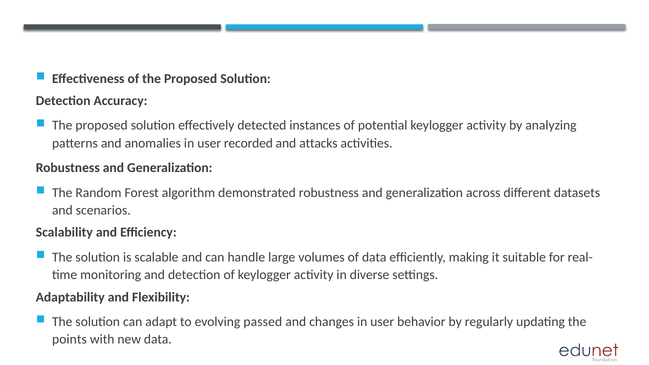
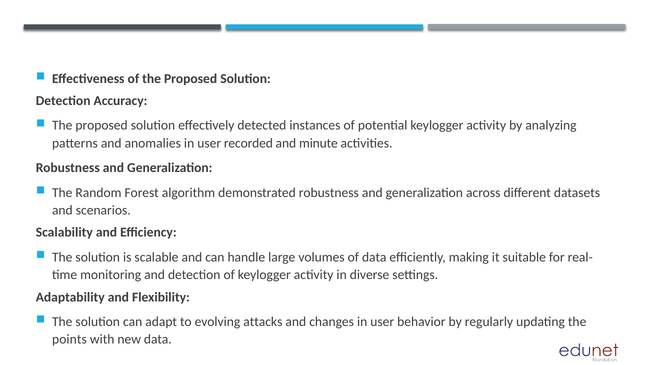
attacks: attacks -> minute
passed: passed -> attacks
